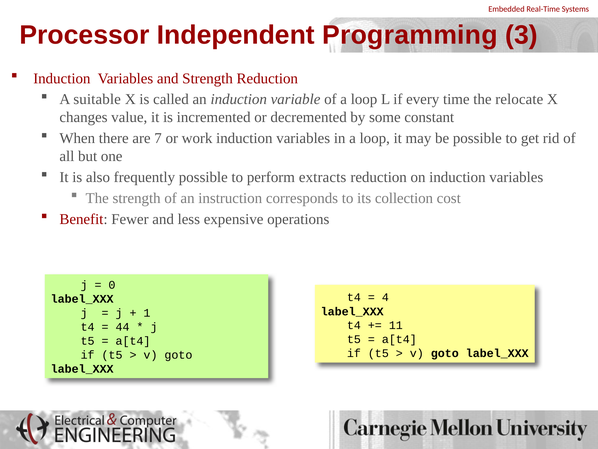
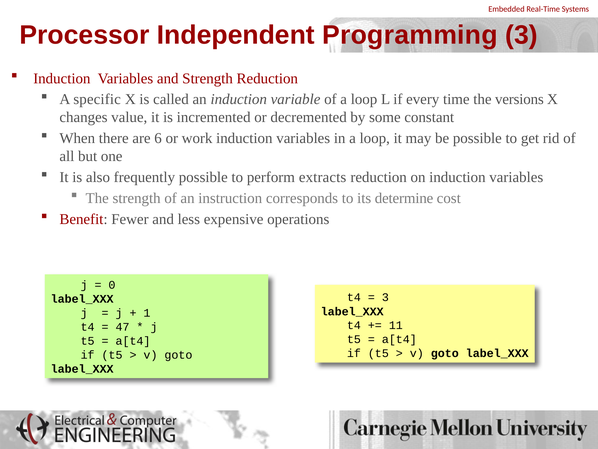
suitable: suitable -> specific
relocate: relocate -> versions
7: 7 -> 6
collection: collection -> determine
4 at (385, 297): 4 -> 3
44: 44 -> 47
